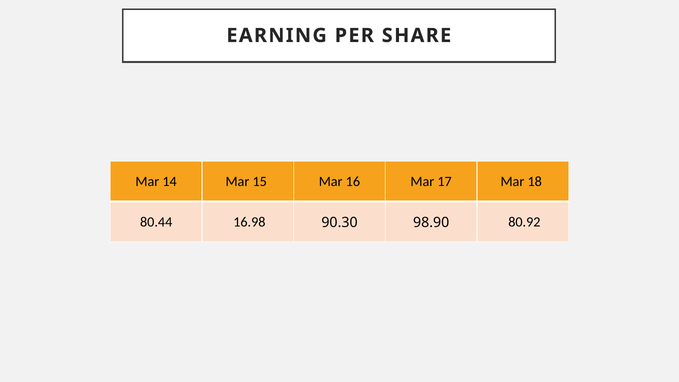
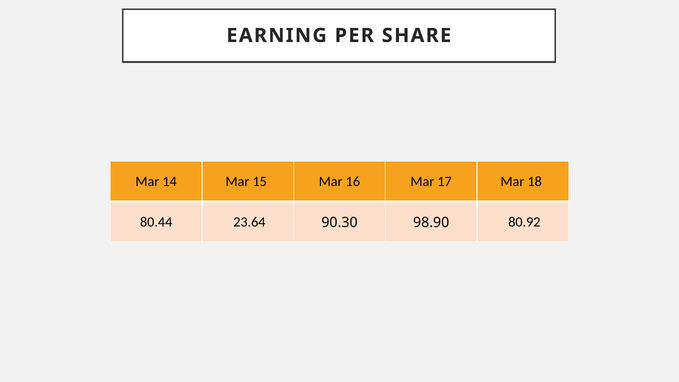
16.98: 16.98 -> 23.64
